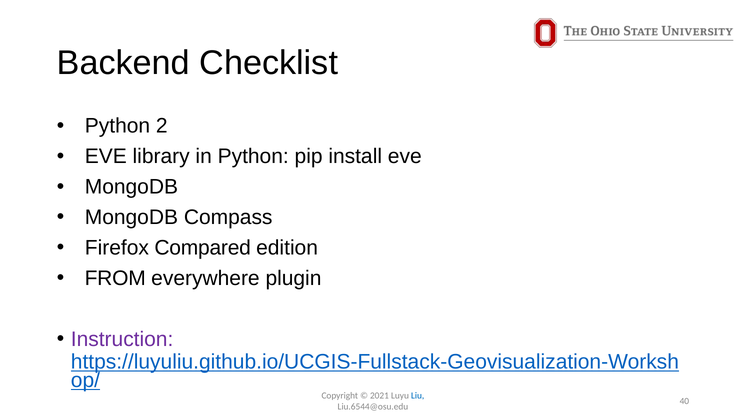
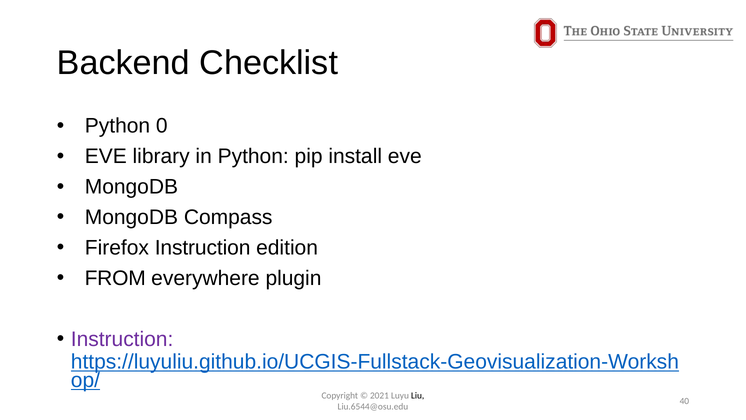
2: 2 -> 0
Firefox Compared: Compared -> Instruction
Liu colour: blue -> black
